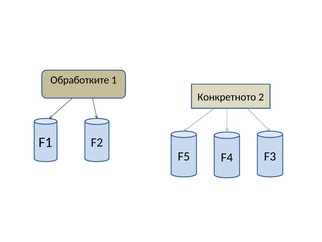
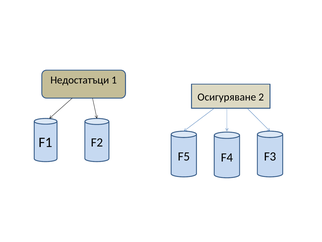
Обработките: Обработките -> Недостатъци
Конкретното: Конкретното -> Осигуряване
